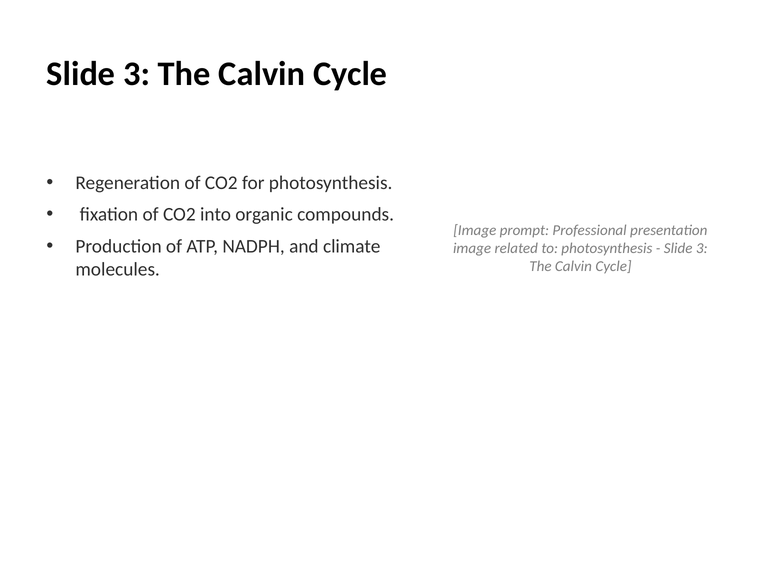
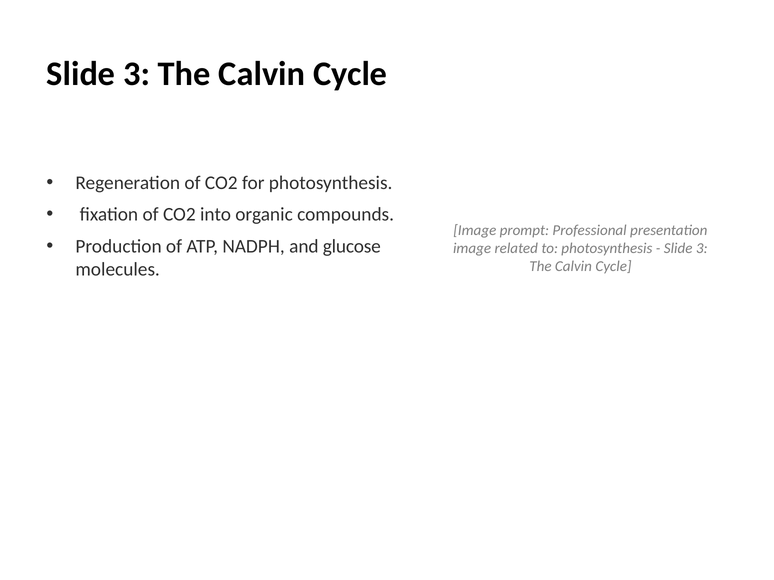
climate: climate -> glucose
